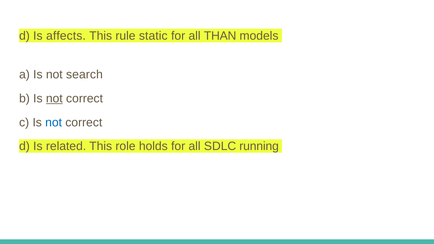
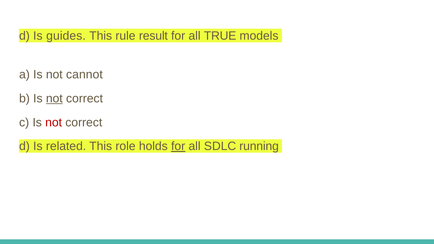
affects: affects -> guides
static: static -> result
THAN: THAN -> TRUE
search: search -> cannot
not at (54, 122) colour: blue -> red
for at (178, 146) underline: none -> present
